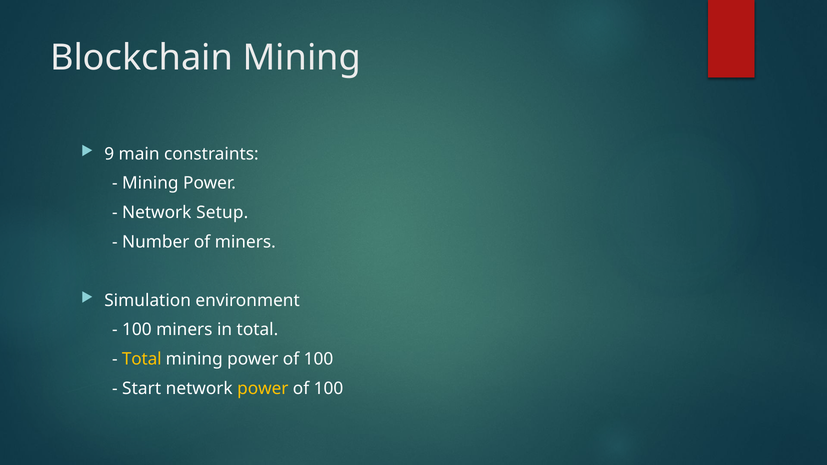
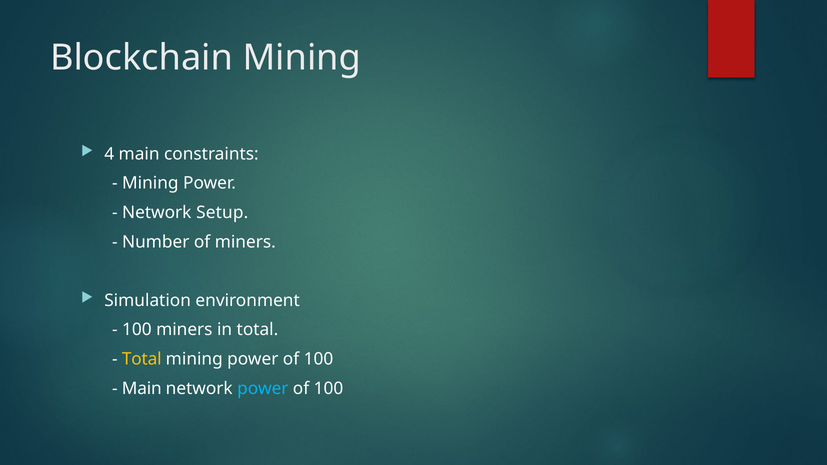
9: 9 -> 4
Start at (142, 389): Start -> Main
power at (263, 389) colour: yellow -> light blue
